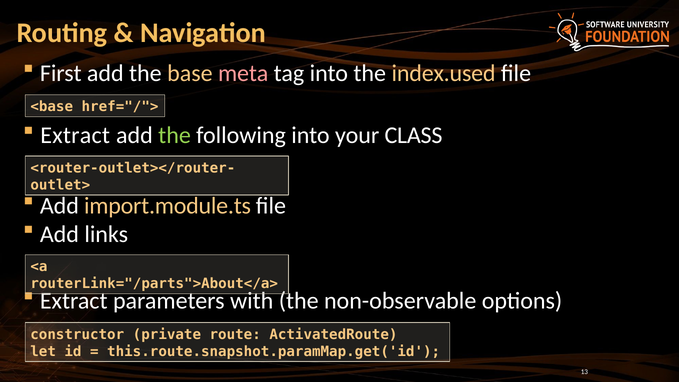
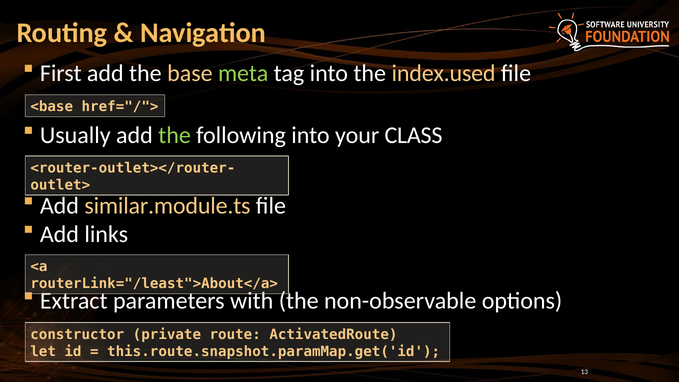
meta colour: pink -> light green
Extract at (75, 135): Extract -> Usually
import.module.ts: import.module.ts -> similar.module.ts
routerLink="/parts">About</a>: routerLink="/parts">About</a> -> routerLink="/least">About</a>
